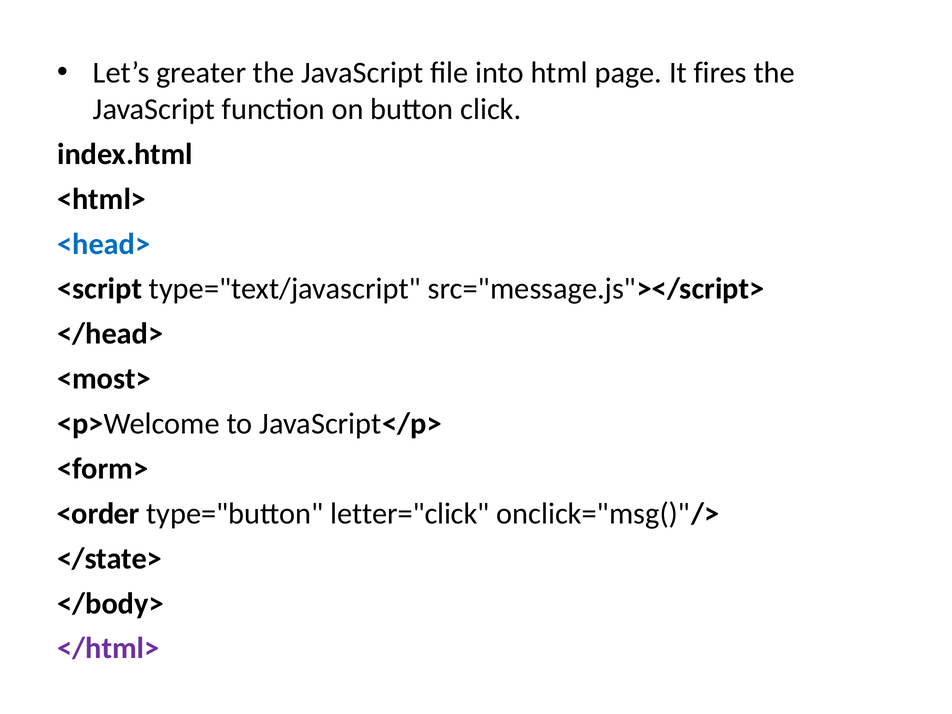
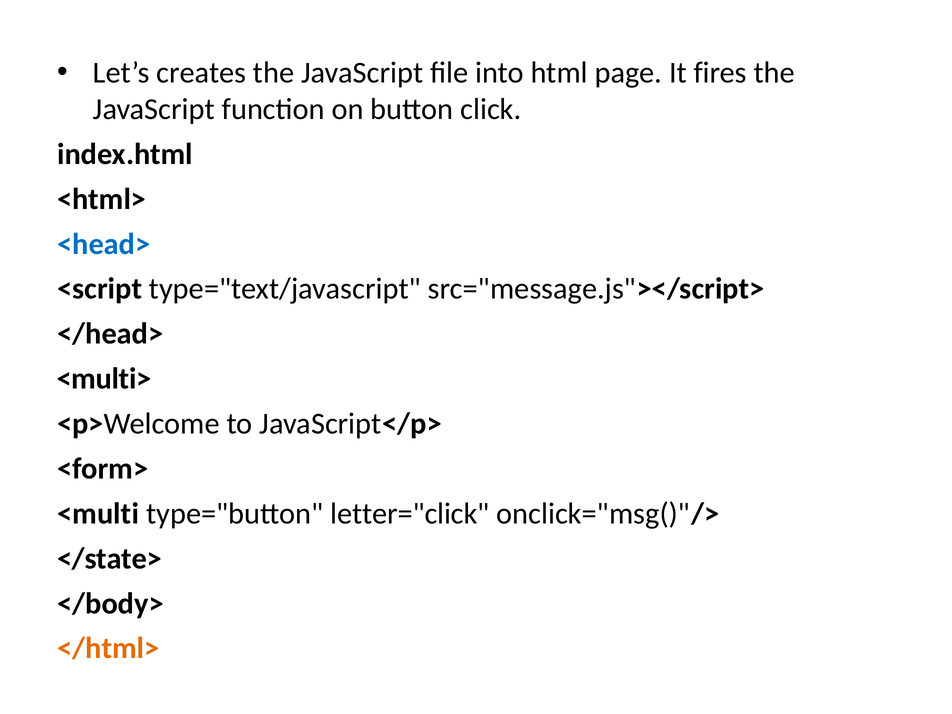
greater: greater -> creates
<most>: <most> -> <multi>
<order: <order -> <multi
</html> colour: purple -> orange
